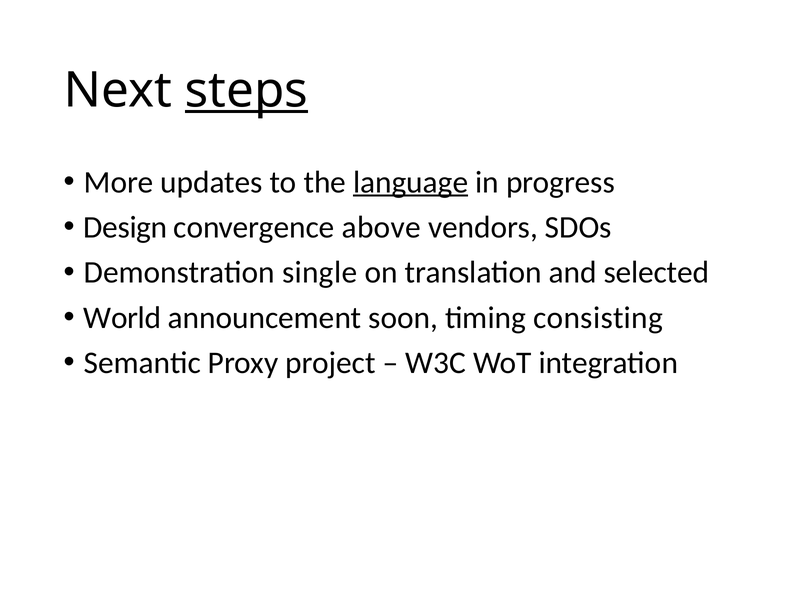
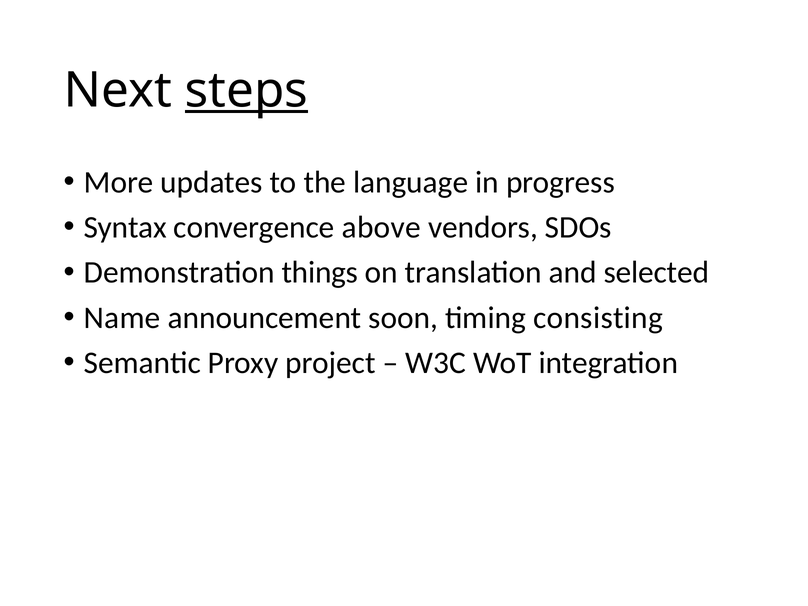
language underline: present -> none
Design: Design -> Syntax
single: single -> things
World: World -> Name
